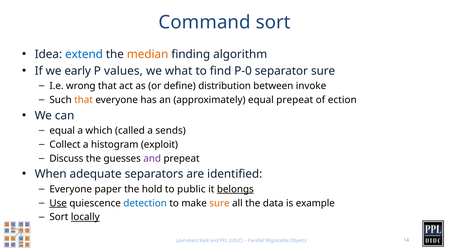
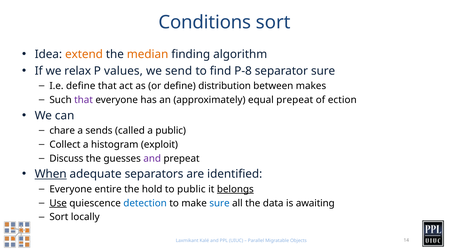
Command: Command -> Conditions
extend colour: blue -> orange
early: early -> relax
what: what -> send
P-0: P-0 -> P-8
I.e wrong: wrong -> define
invoke: invoke -> makes
that at (84, 100) colour: orange -> purple
equal at (62, 131): equal -> chare
which: which -> sends
a sends: sends -> public
When underline: none -> present
paper: paper -> entire
sure at (220, 204) colour: orange -> blue
example: example -> awaiting
locally underline: present -> none
